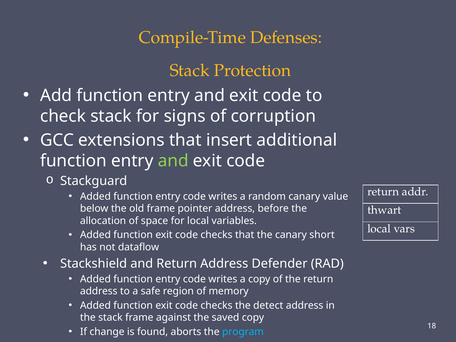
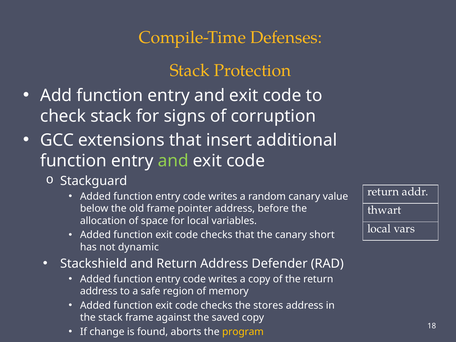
dataflow: dataflow -> dynamic
detect: detect -> stores
program colour: light blue -> yellow
